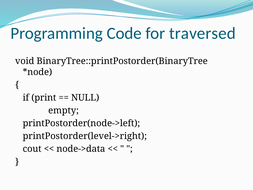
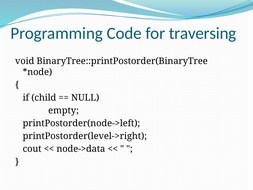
traversed: traversed -> traversing
print: print -> child
